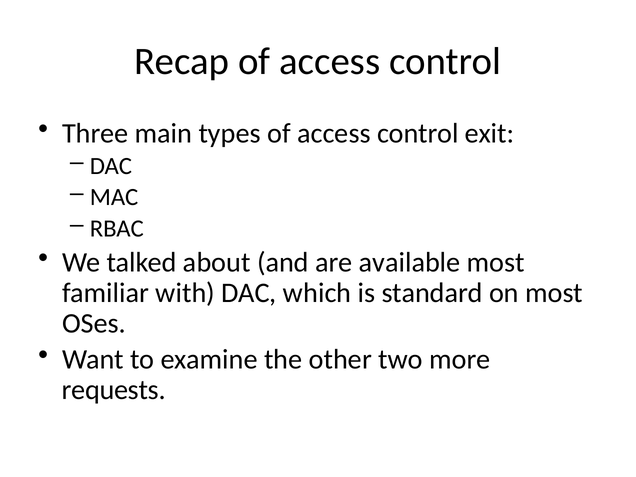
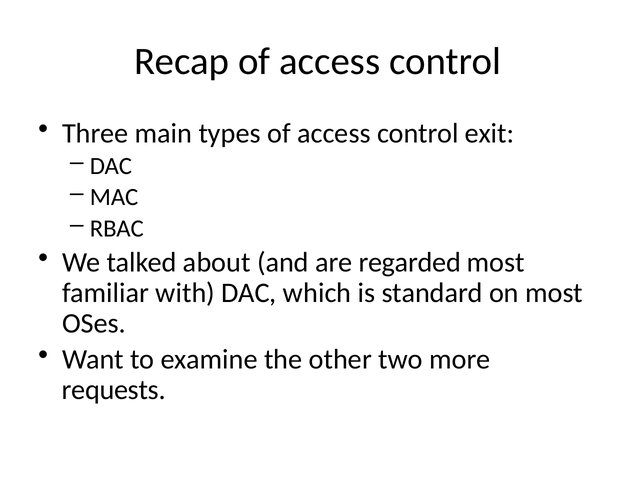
available: available -> regarded
